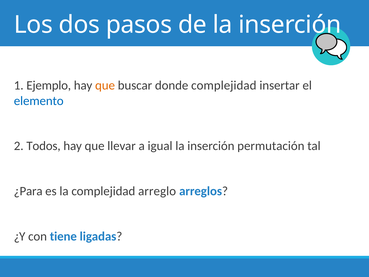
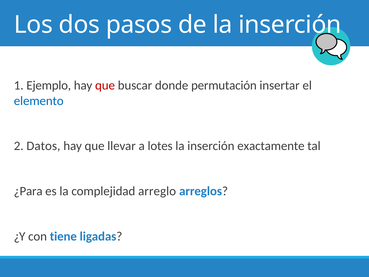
que at (105, 85) colour: orange -> red
donde complejidad: complejidad -> permutación
Todos: Todos -> Datos
igual: igual -> lotes
permutación: permutación -> exactamente
